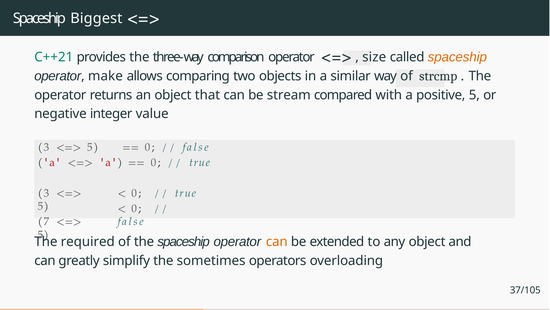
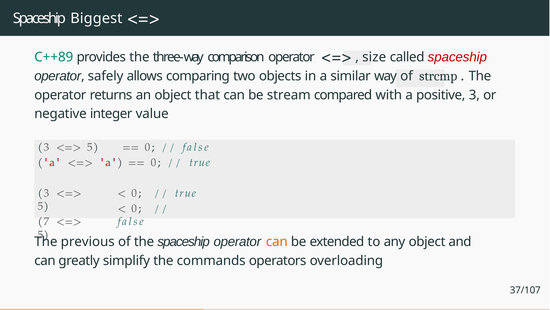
C++21: C++21 -> C++89
spaceship at (457, 57) colour: orange -> red
make: make -> safely
positive 5: 5 -> 3
required: required -> previous
sometimes: sometimes -> commands
37/105: 37/105 -> 37/107
